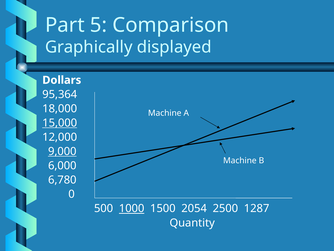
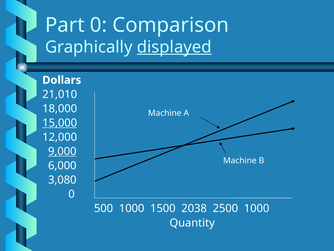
Part 5: 5 -> 0
displayed underline: none -> present
95,364: 95,364 -> 21,010
6,780: 6,780 -> 3,080
1000 at (132, 208) underline: present -> none
2054: 2054 -> 2038
2500 1287: 1287 -> 1000
